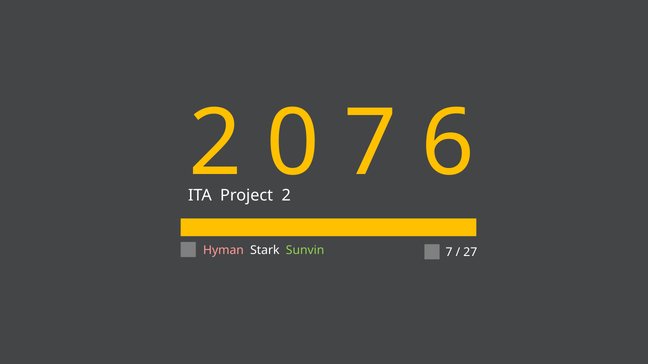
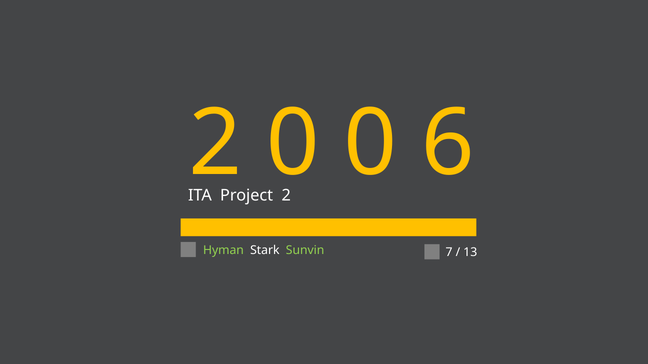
7 at (370, 144): 7 -> 0
Hyman colour: pink -> light green
27: 27 -> 13
